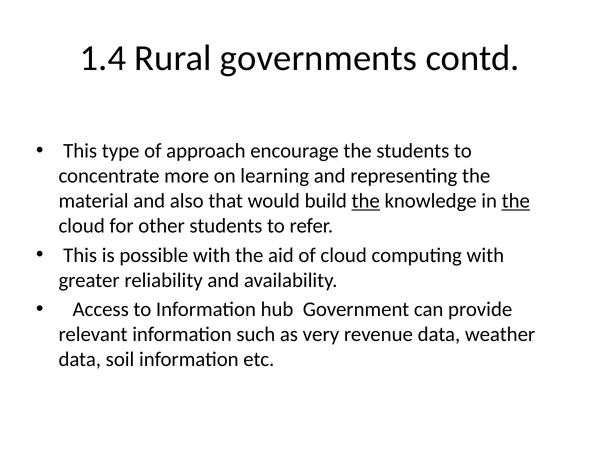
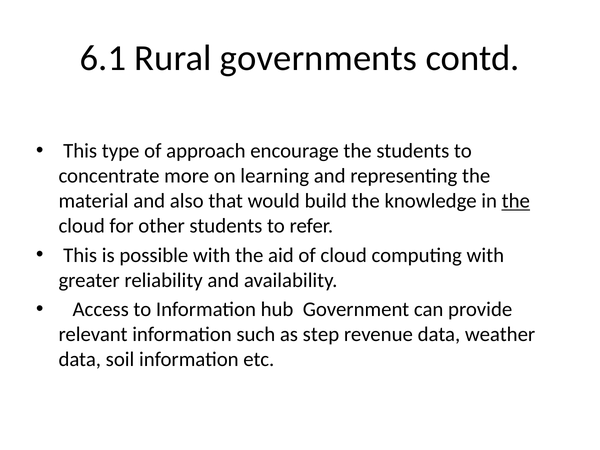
1.4: 1.4 -> 6.1
the at (366, 201) underline: present -> none
very: very -> step
